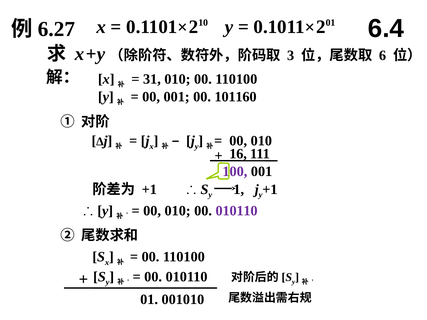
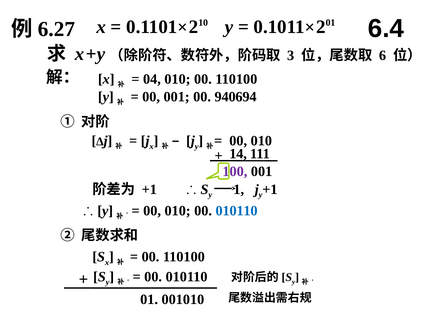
31: 31 -> 04
101160: 101160 -> 940694
16: 16 -> 14
010110 at (237, 211) colour: purple -> blue
